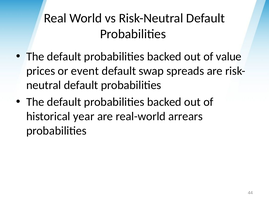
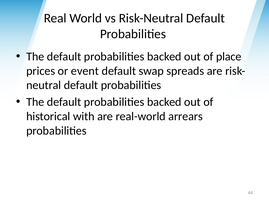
value: value -> place
year: year -> with
